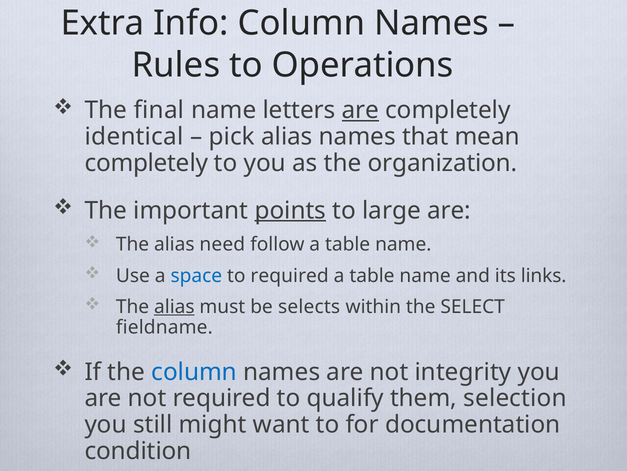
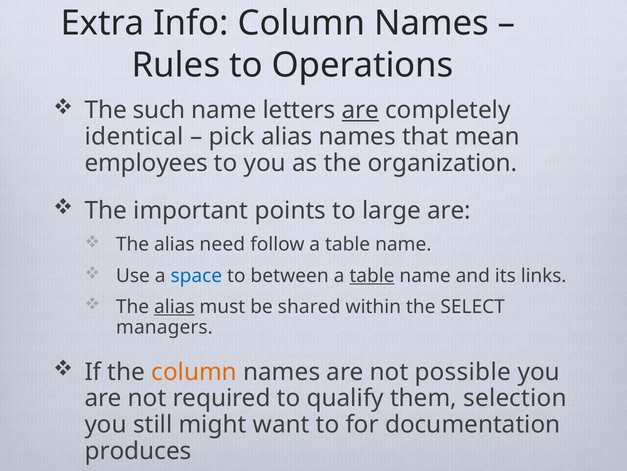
final: final -> such
completely at (146, 163): completely -> employees
points underline: present -> none
to required: required -> between
table at (372, 275) underline: none -> present
selects: selects -> shared
fieldname: fieldname -> managers
column at (194, 371) colour: blue -> orange
integrity: integrity -> possible
condition: condition -> produces
